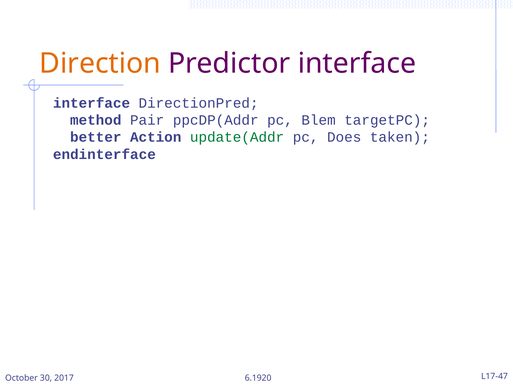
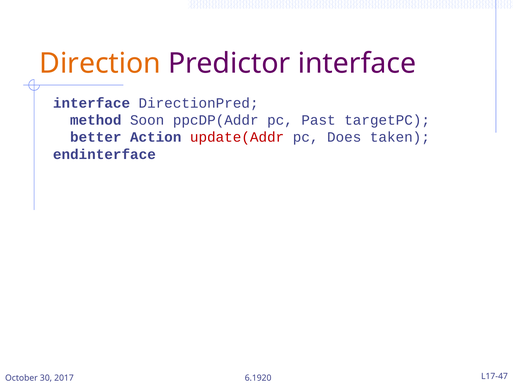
Pair: Pair -> Soon
Blem: Blem -> Past
update(Addr colour: green -> red
